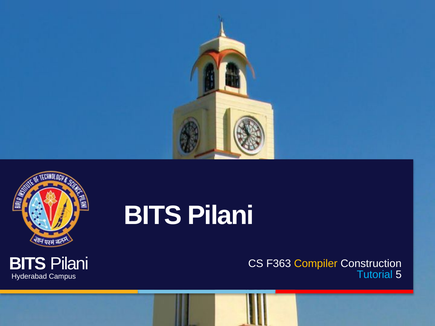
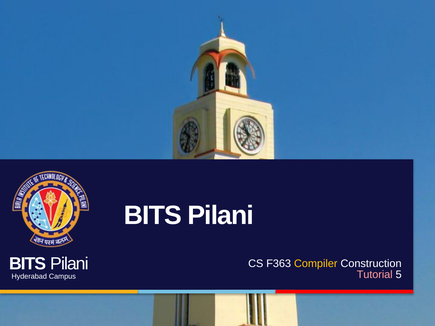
Tutorial colour: light blue -> pink
